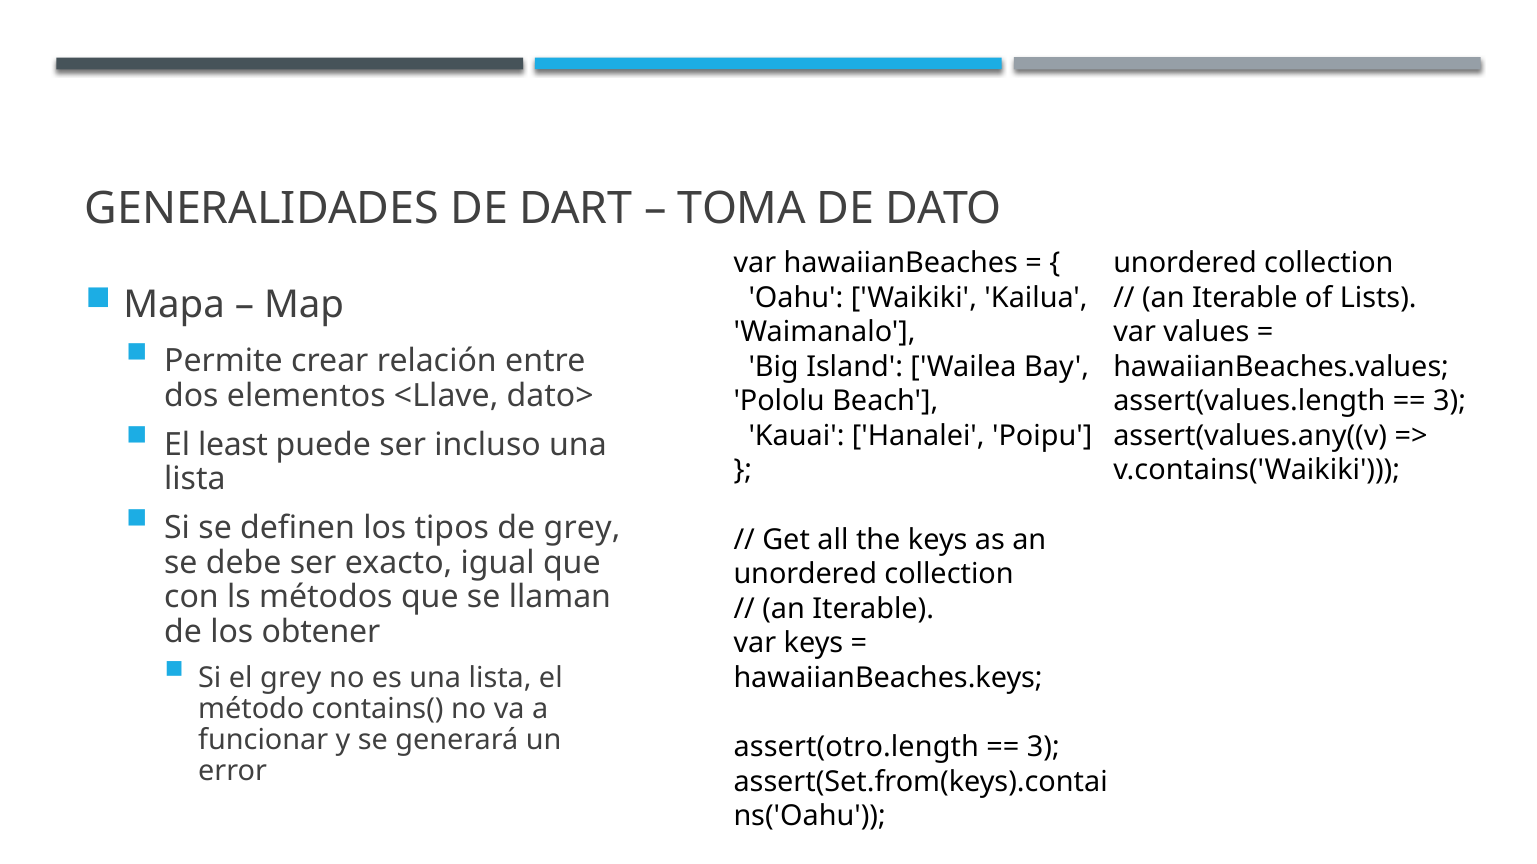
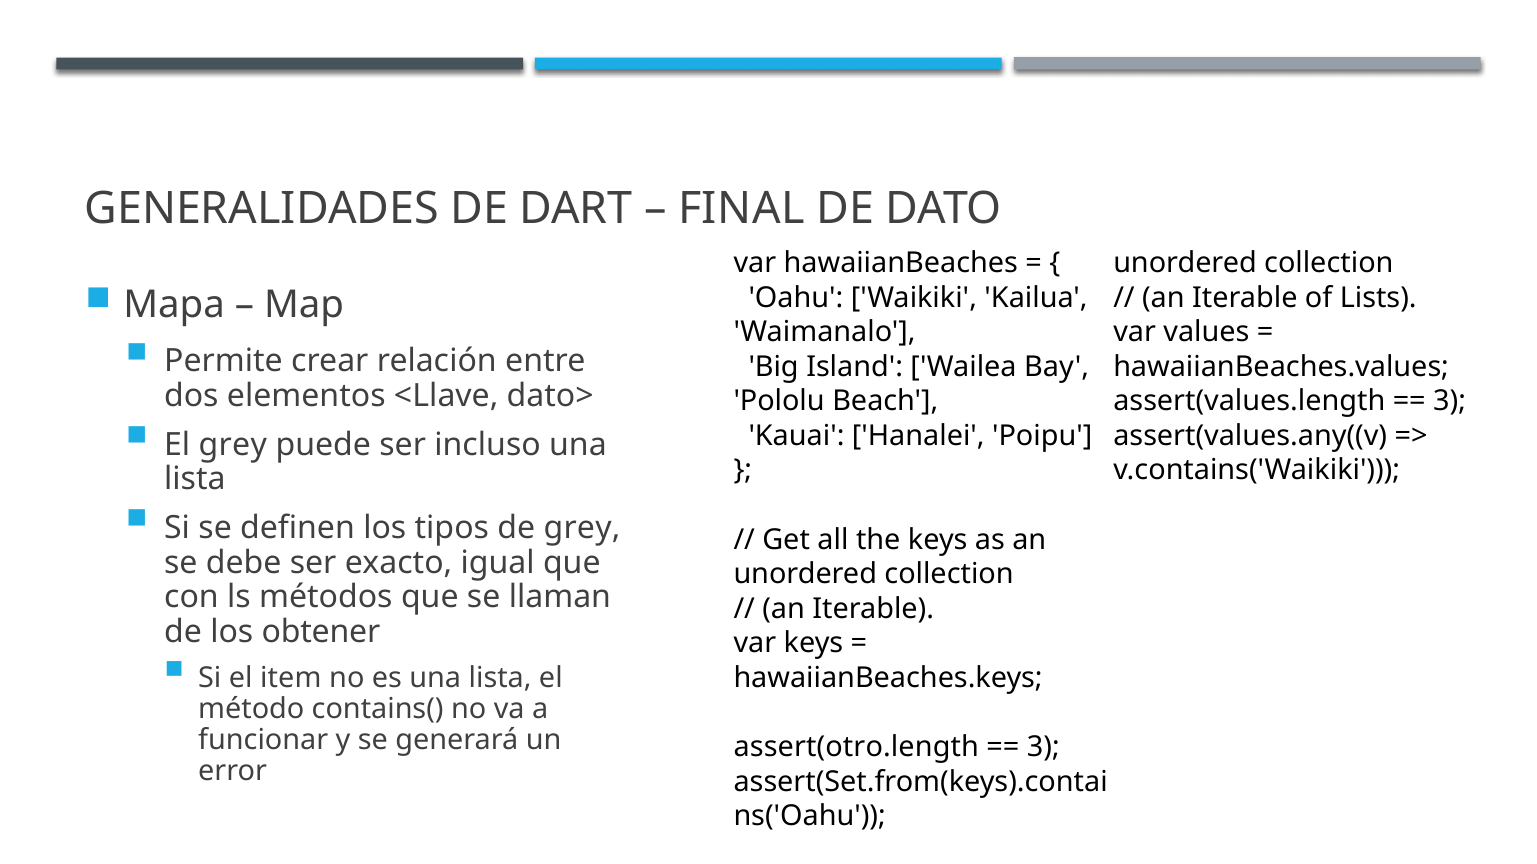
TOMA: TOMA -> FINAL
El least: least -> grey
el grey: grey -> item
